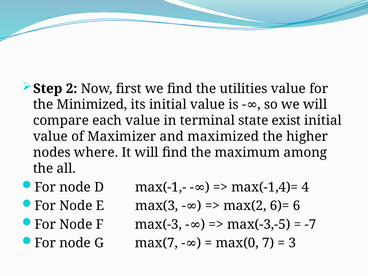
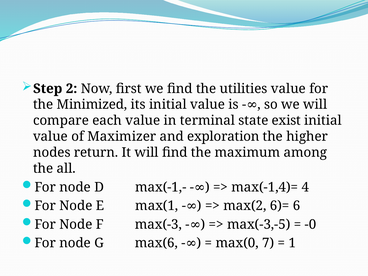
maximized: maximized -> exploration
where: where -> return
max(3: max(3 -> max(1
-7: -7 -> -0
max(7: max(7 -> max(6
3: 3 -> 1
